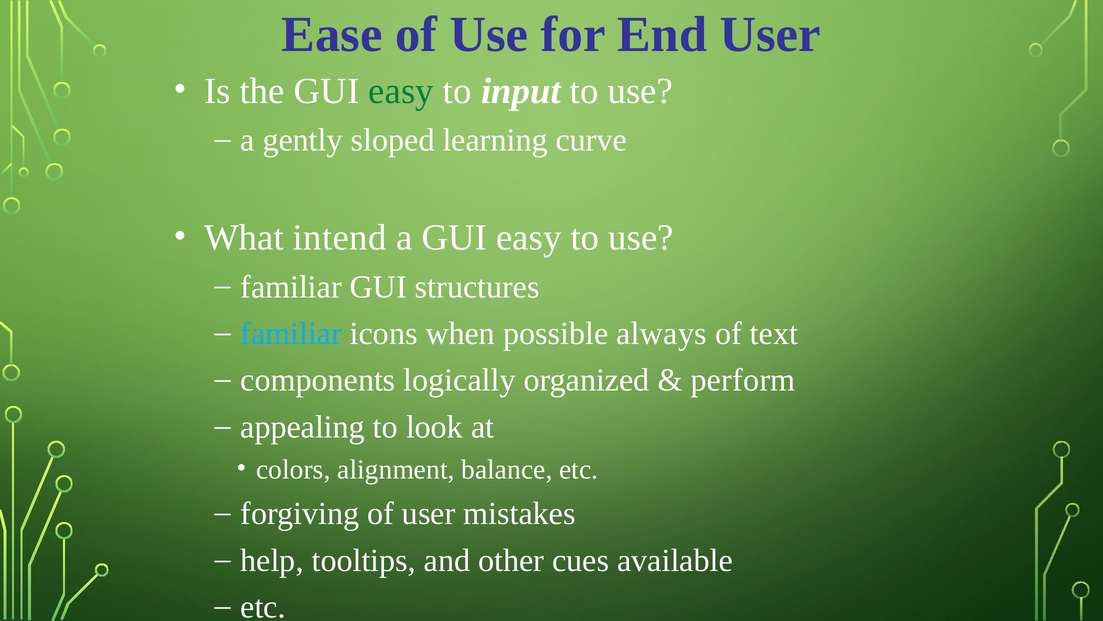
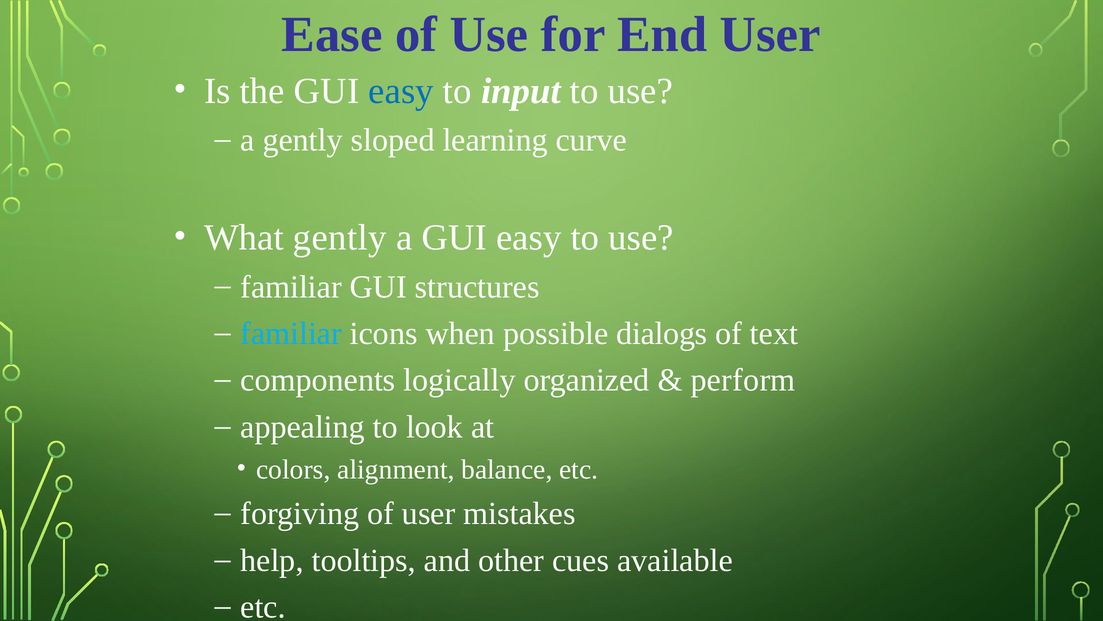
easy at (401, 91) colour: green -> blue
What intend: intend -> gently
always: always -> dialogs
